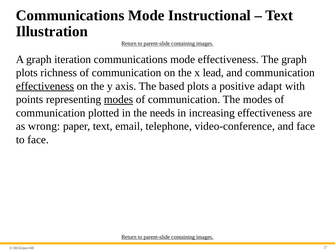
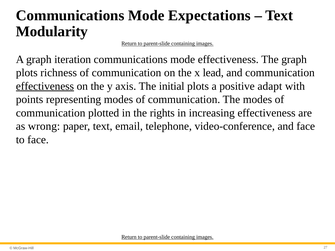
Instructional: Instructional -> Expectations
Illustration: Illustration -> Modularity
based: based -> initial
modes at (118, 100) underline: present -> none
needs: needs -> rights
